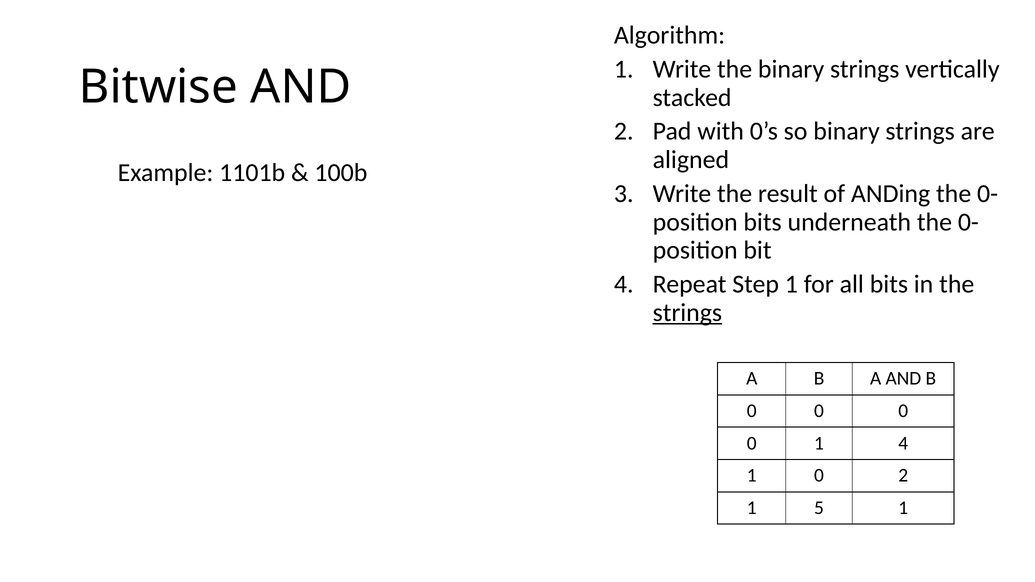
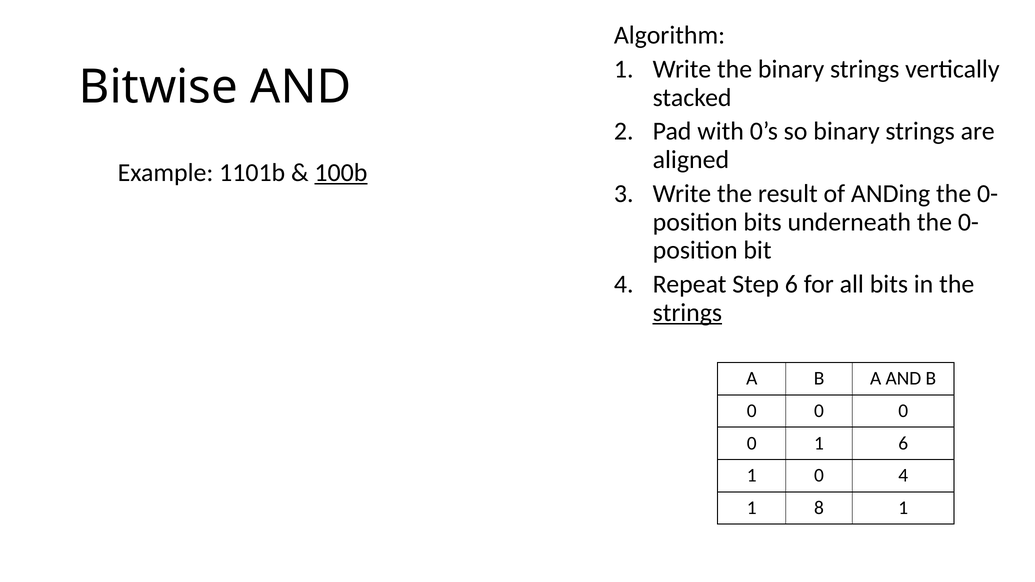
100b underline: none -> present
Step 1: 1 -> 6
1 4: 4 -> 6
0 2: 2 -> 4
5: 5 -> 8
